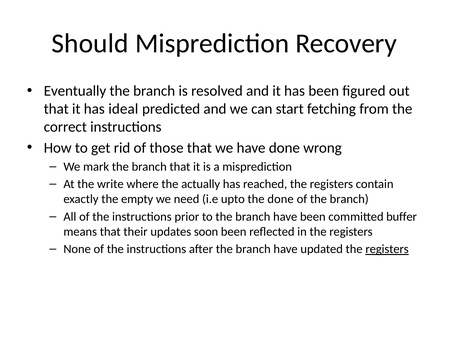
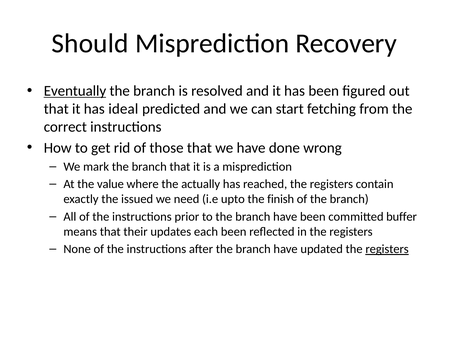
Eventually underline: none -> present
write: write -> value
empty: empty -> issued
the done: done -> finish
soon: soon -> each
